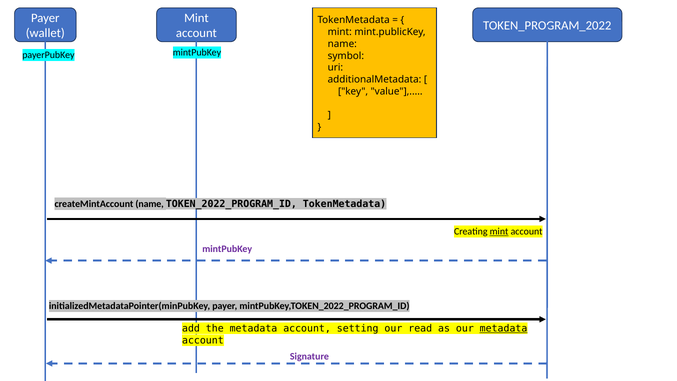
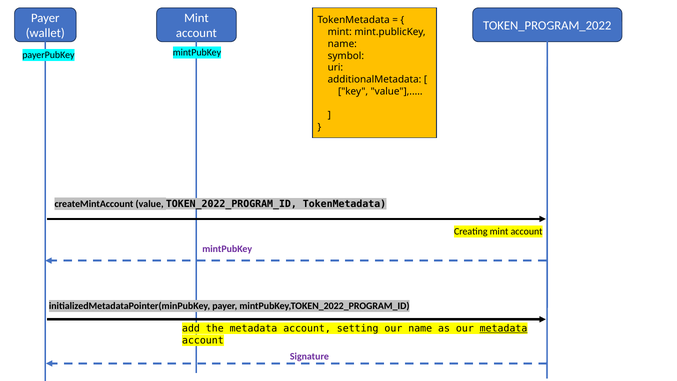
createMintAccount name: name -> value
mint at (499, 232) underline: present -> none
our read: read -> name
